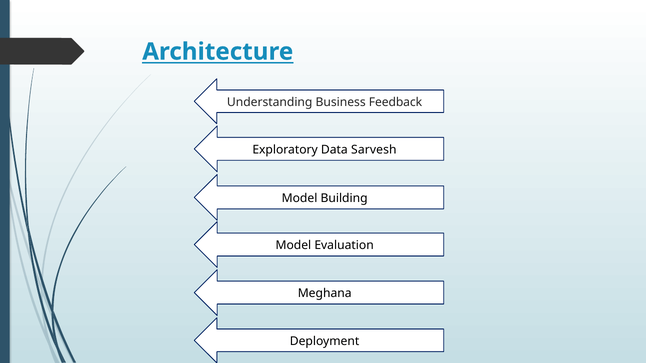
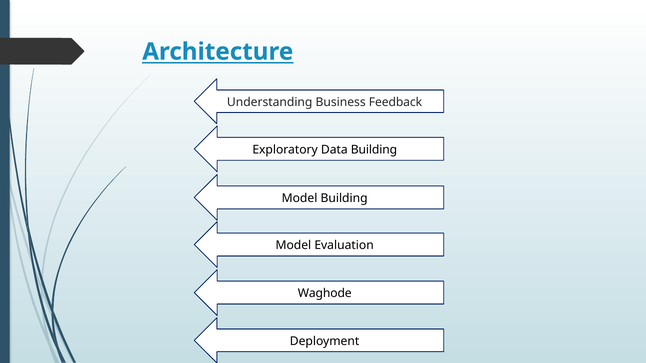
Data Sarvesh: Sarvesh -> Building
Meghana: Meghana -> Waghode
